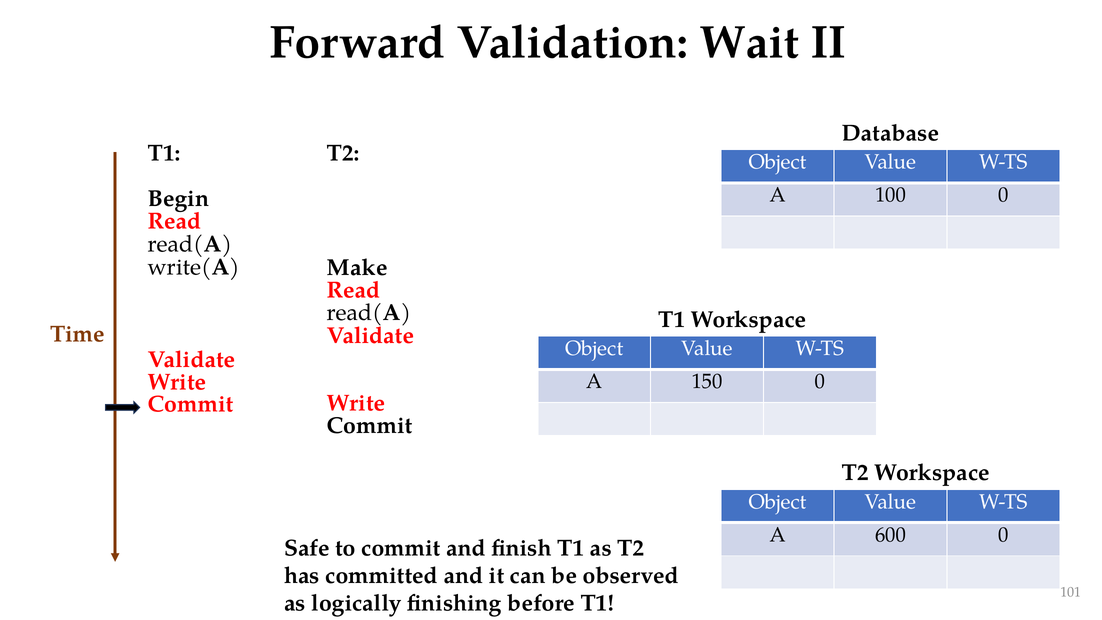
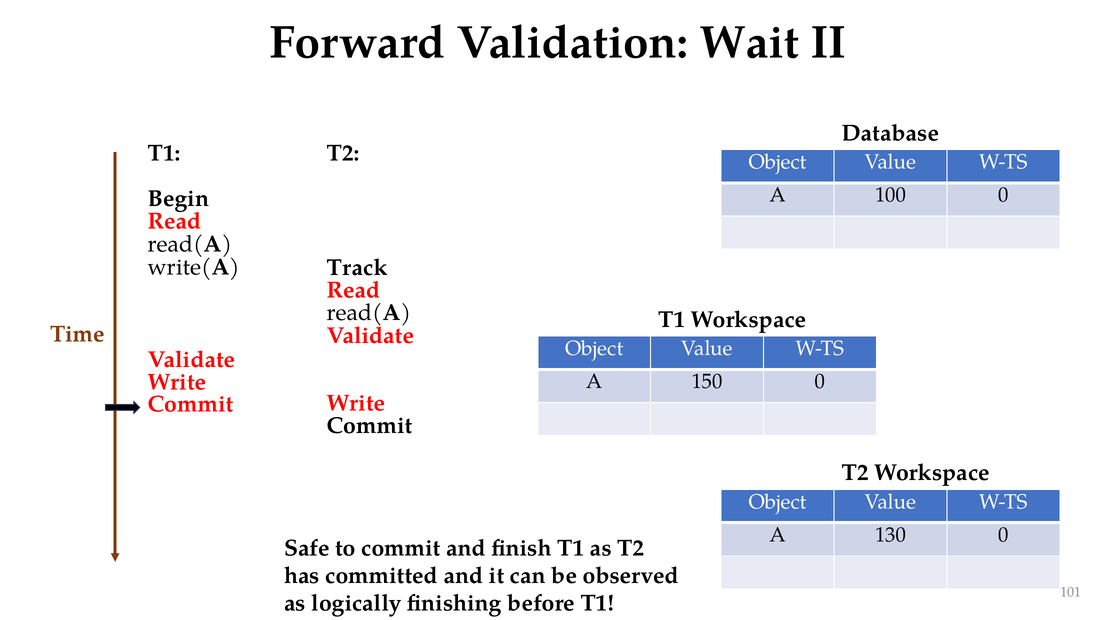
Make: Make -> Track
600: 600 -> 130
